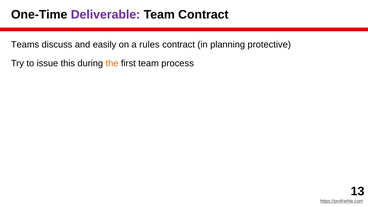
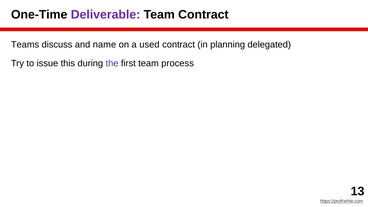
easily: easily -> name
rules: rules -> used
protective: protective -> delegated
the colour: orange -> purple
